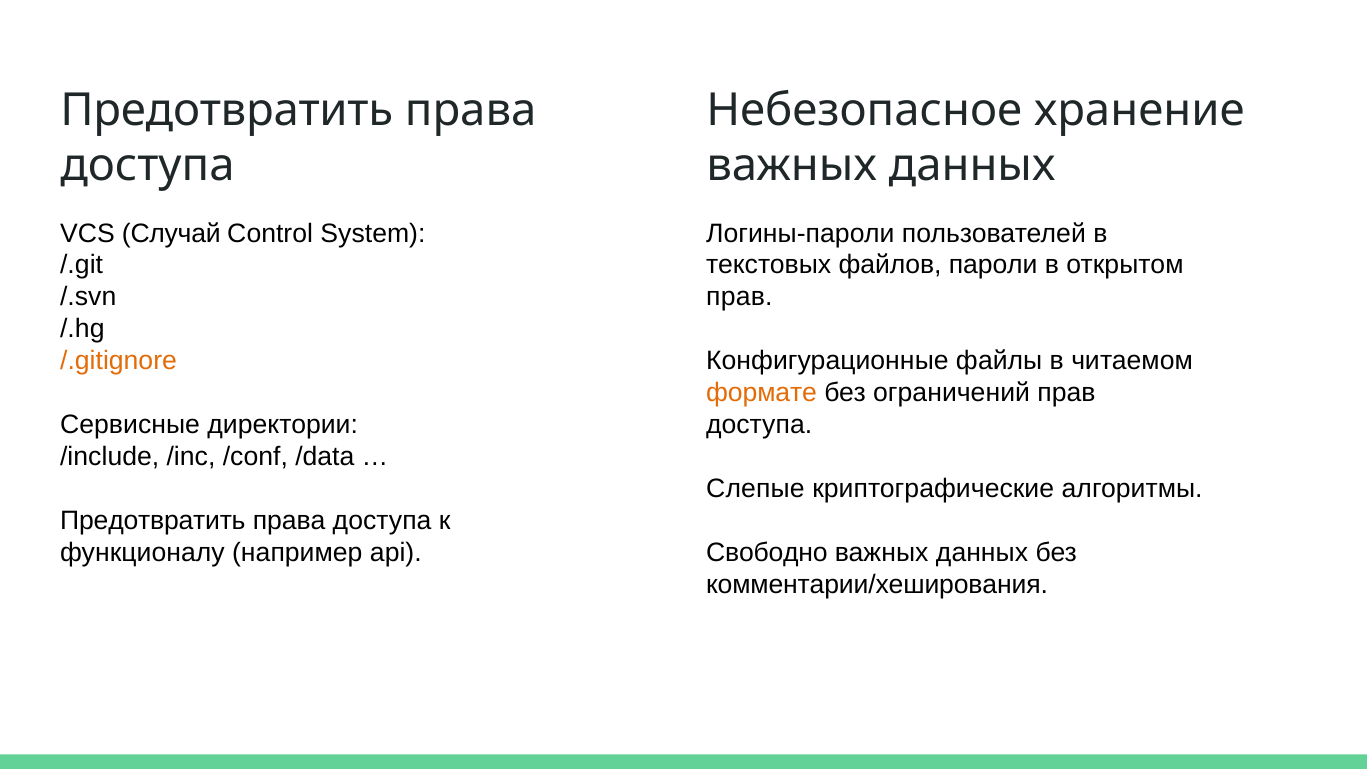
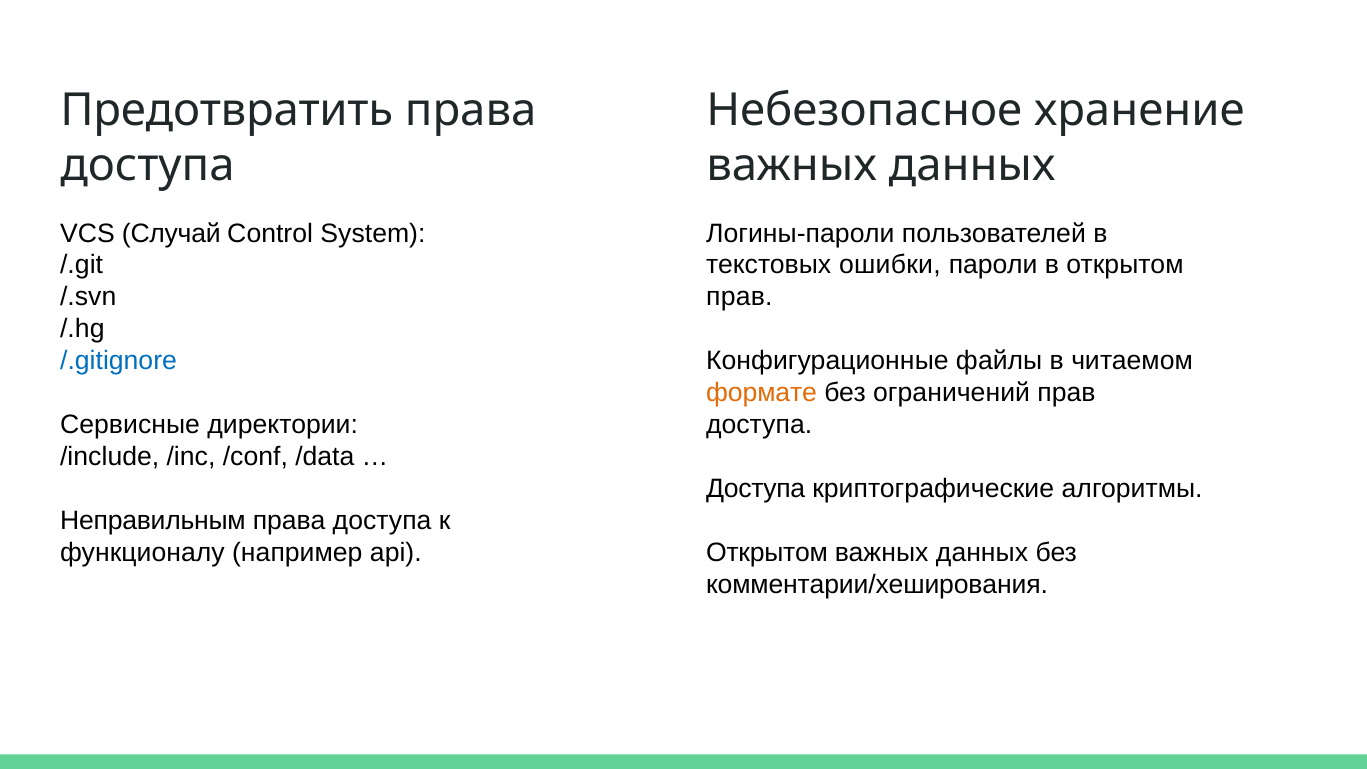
файлов: файлов -> ошибки
/.gitignore colour: orange -> blue
Слепые at (755, 489): Слепые -> Доступа
Предотвратить at (153, 520): Предотвратить -> Неправильным
Свободно at (767, 552): Свободно -> Открытом
